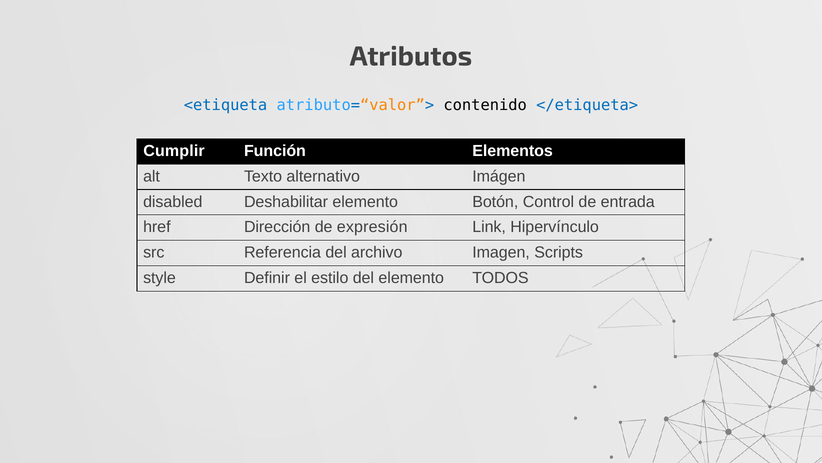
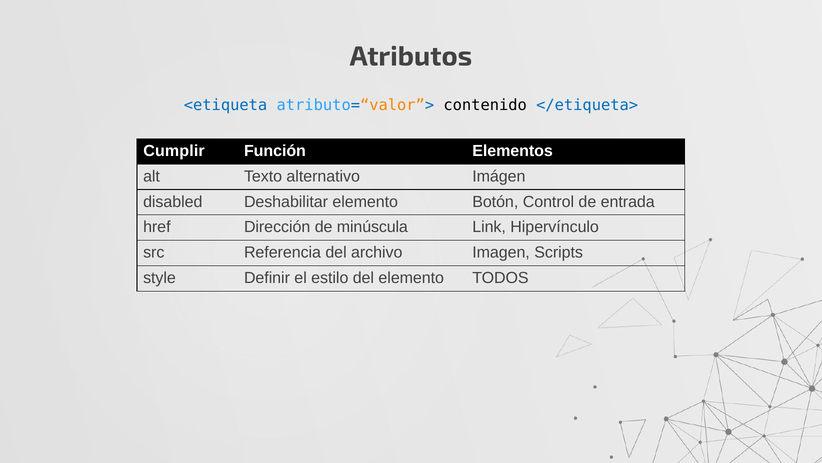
expresión: expresión -> minúscula
